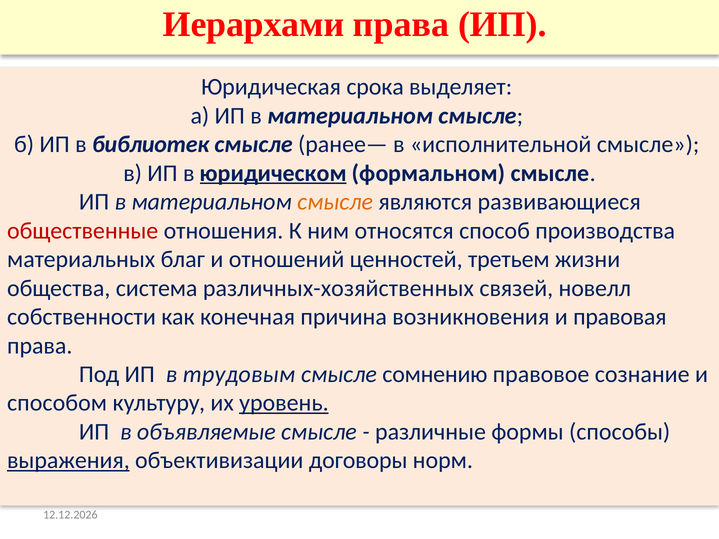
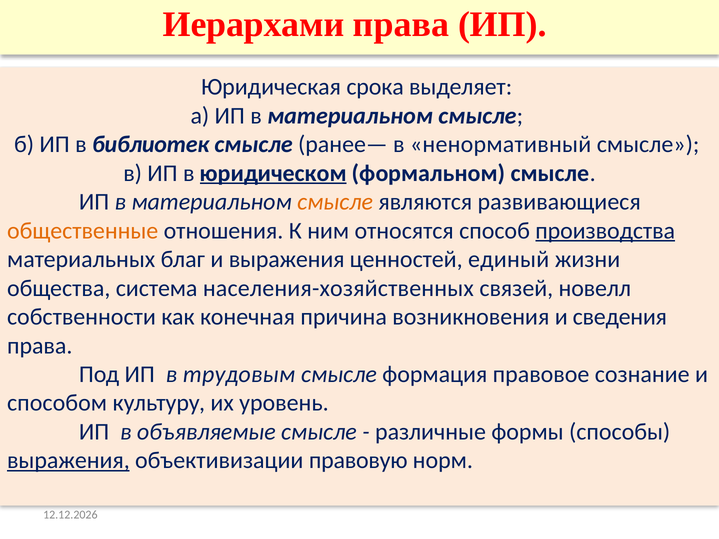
исполнительной: исполнительной -> ненормативный
общественные colour: red -> orange
производства underline: none -> present
и отношений: отношений -> выражения
третьем: третьем -> единый
различных-хозяйственных: различных-хозяйственных -> населения-хозяйственных
правовая: правовая -> сведения
сомнению: сомнению -> формация
уровень underline: present -> none
договоры: договоры -> правовую
